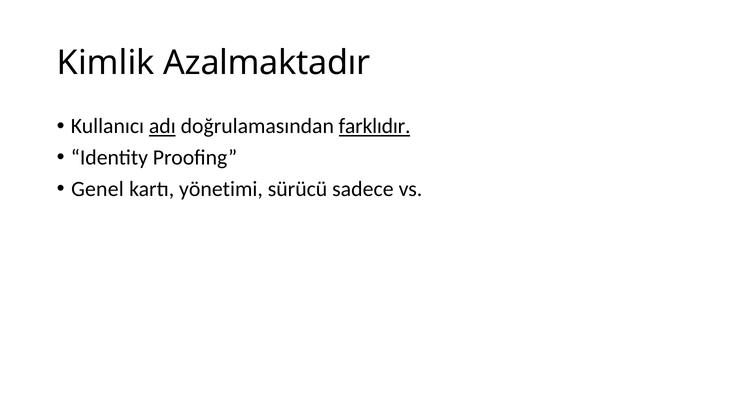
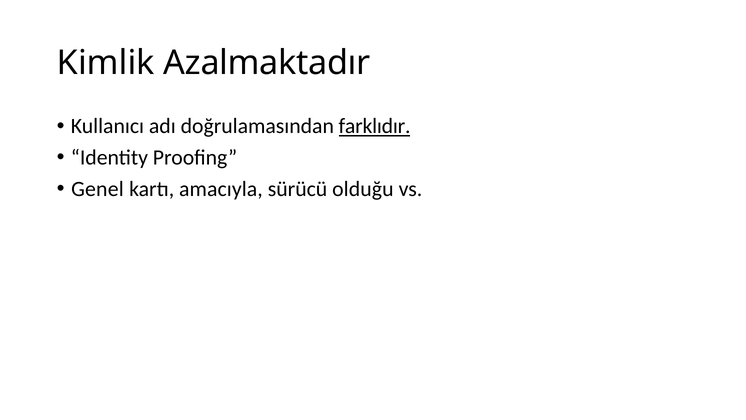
adı underline: present -> none
yönetimi: yönetimi -> amacıyla
sadece: sadece -> olduğu
